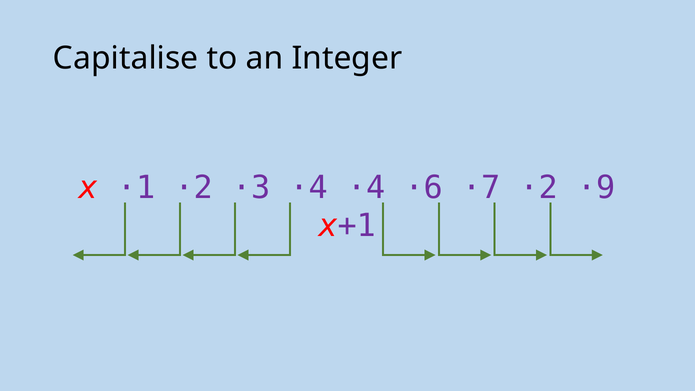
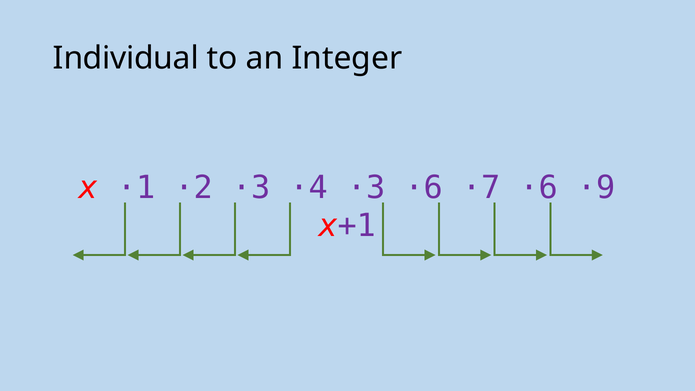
Capitalise: Capitalise -> Individual
·4 ·4: ·4 -> ·3
·7 ·2: ·2 -> ·6
